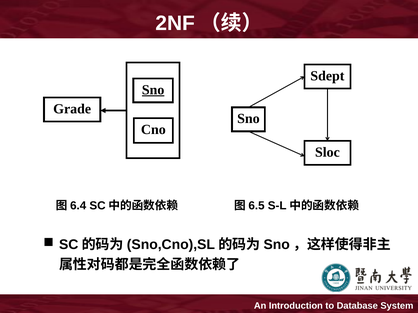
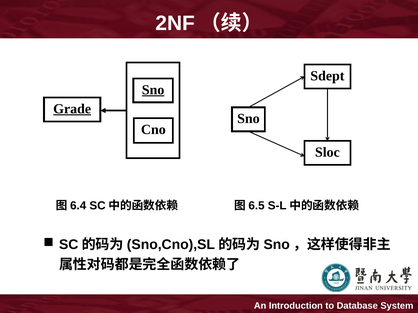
Grade underline: none -> present
